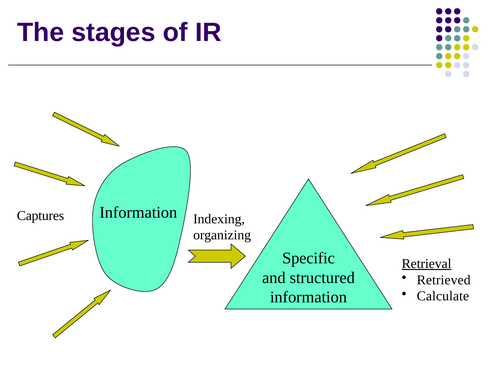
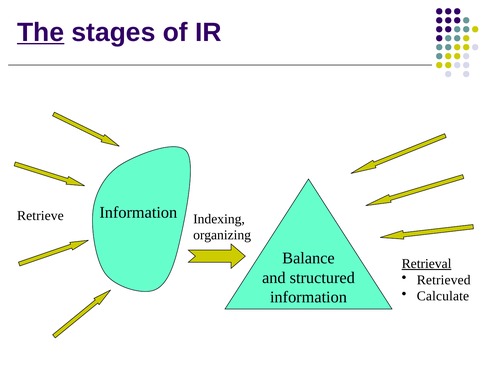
The underline: none -> present
Captures: Captures -> Retrieve
Specific: Specific -> Balance
